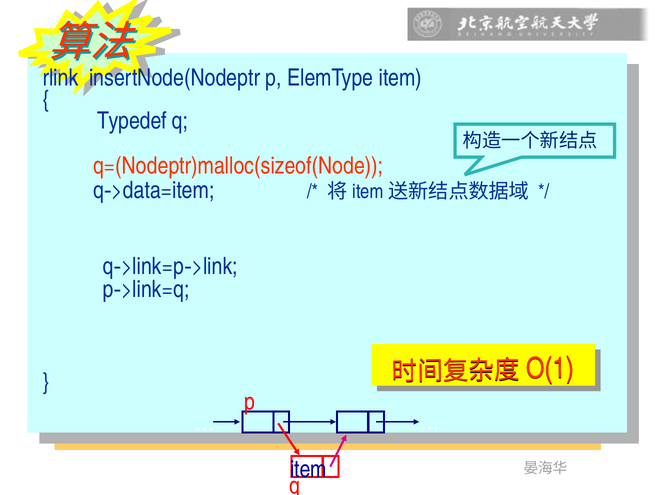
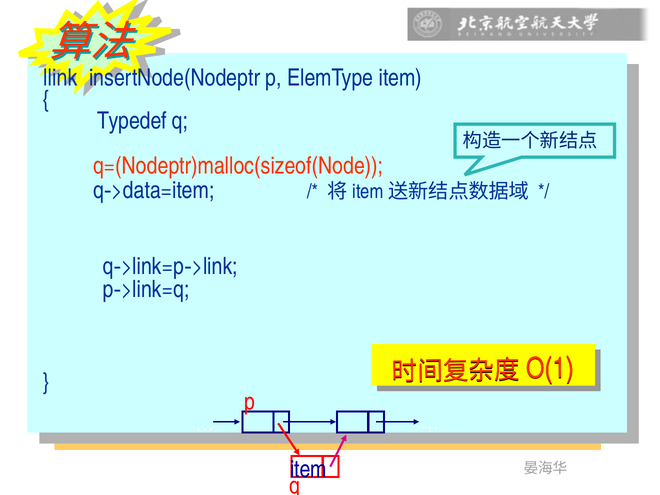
rlink: rlink -> llink
